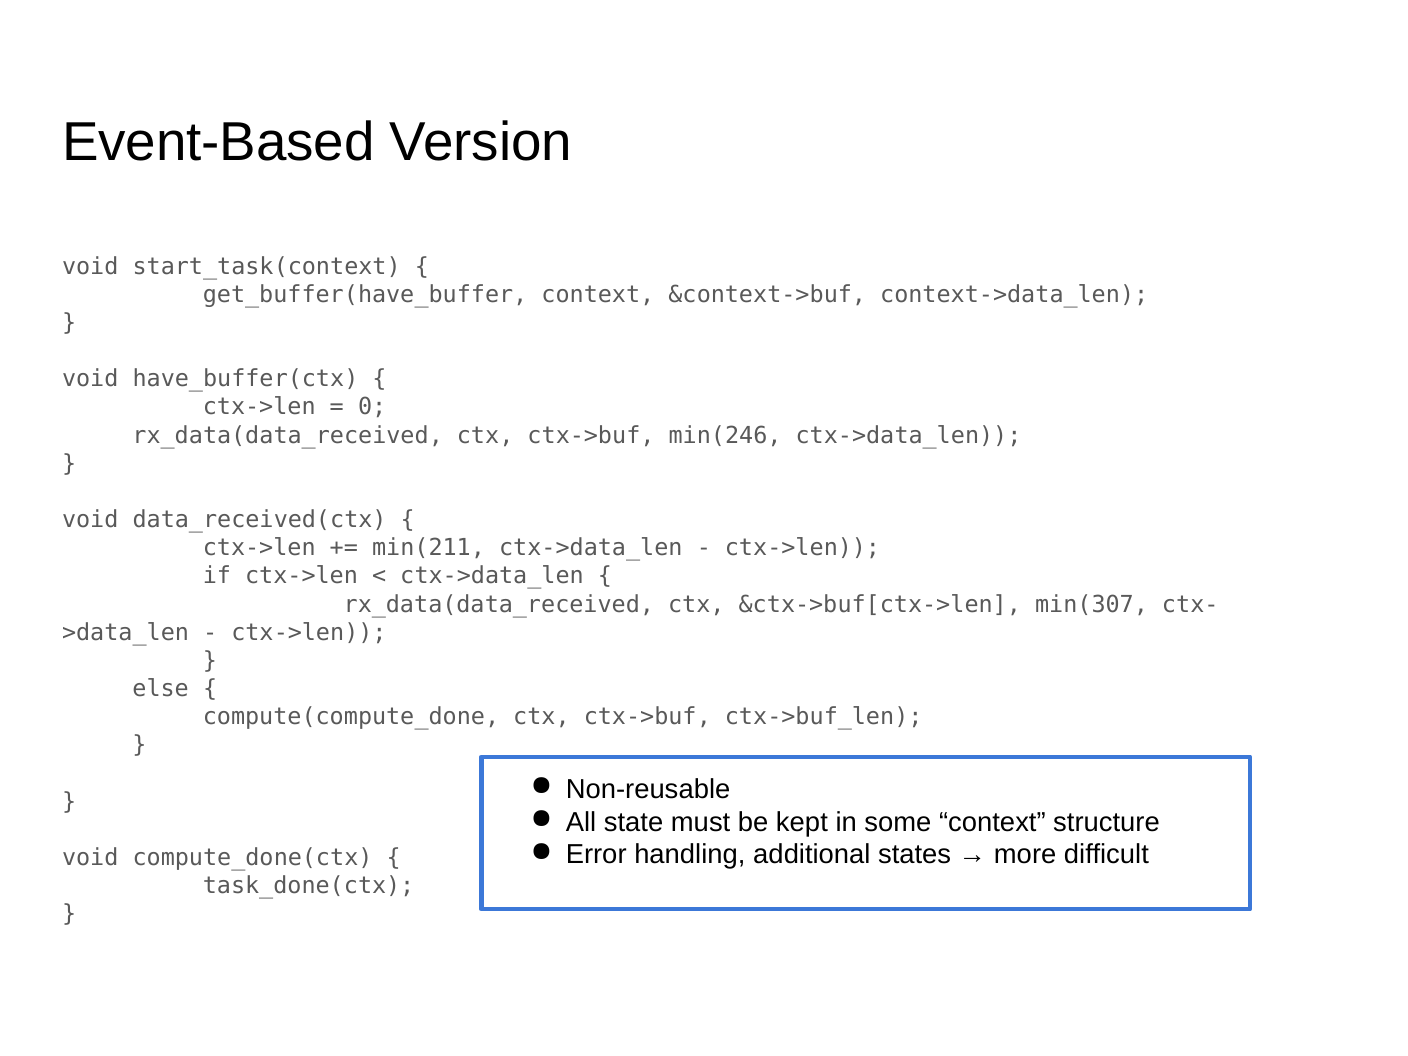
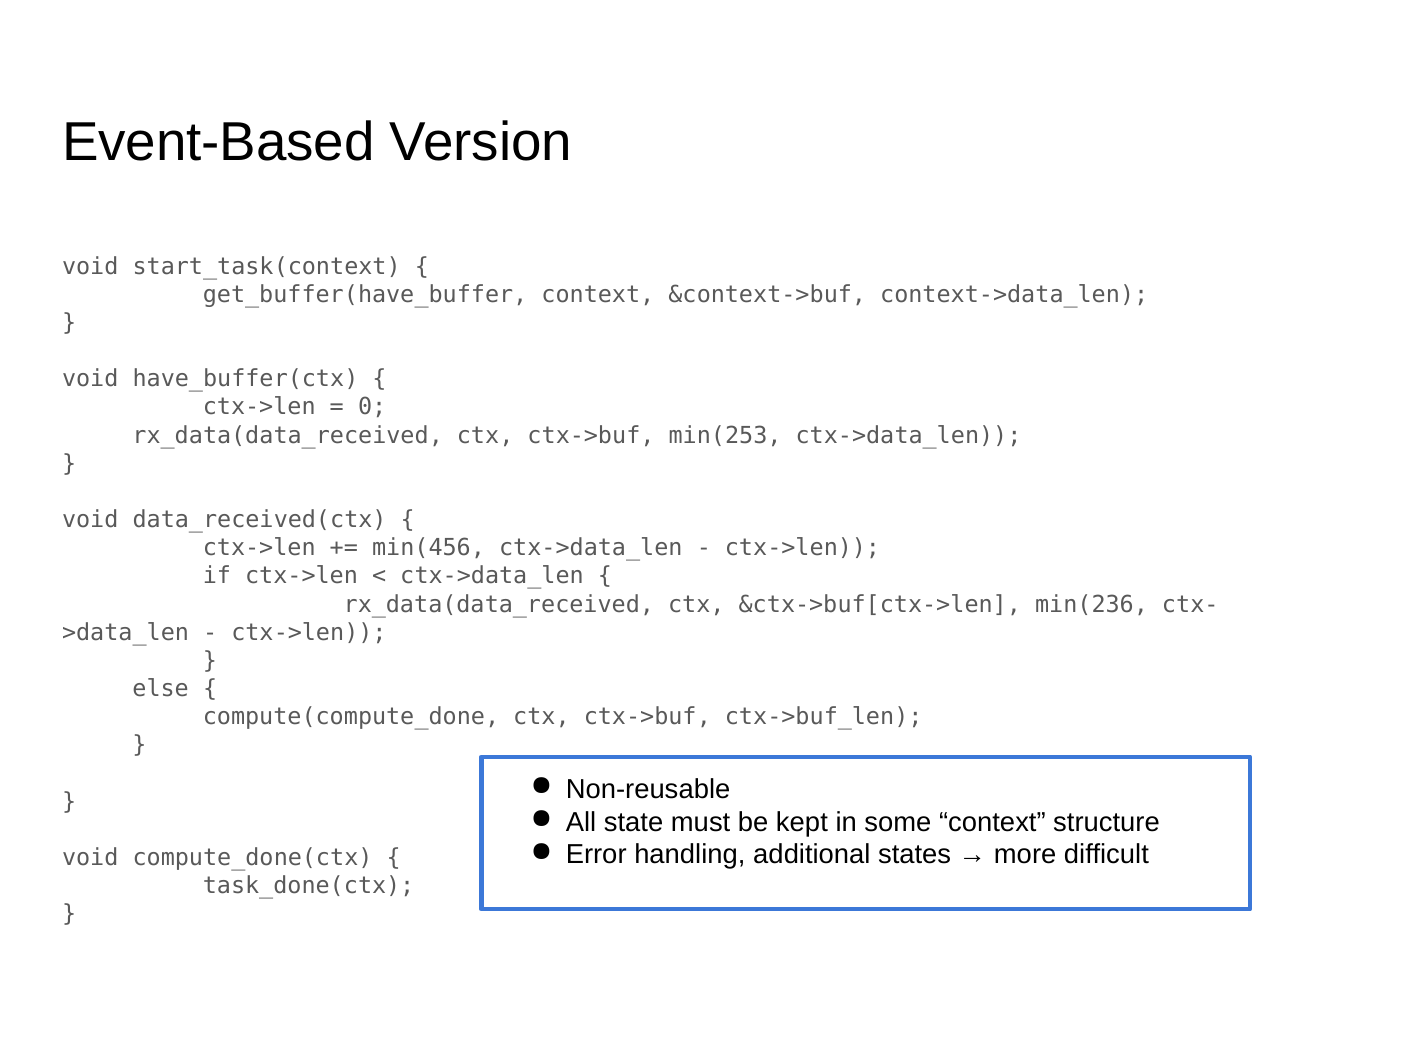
min(246: min(246 -> min(253
min(211: min(211 -> min(456
min(307: min(307 -> min(236
